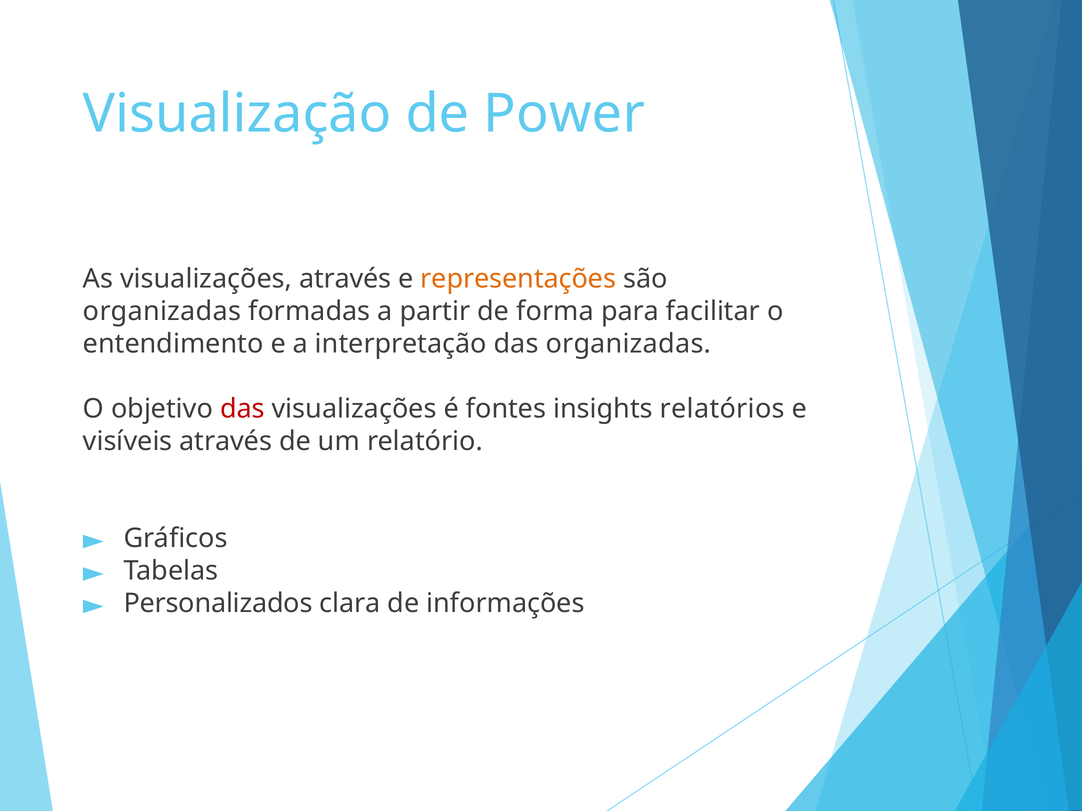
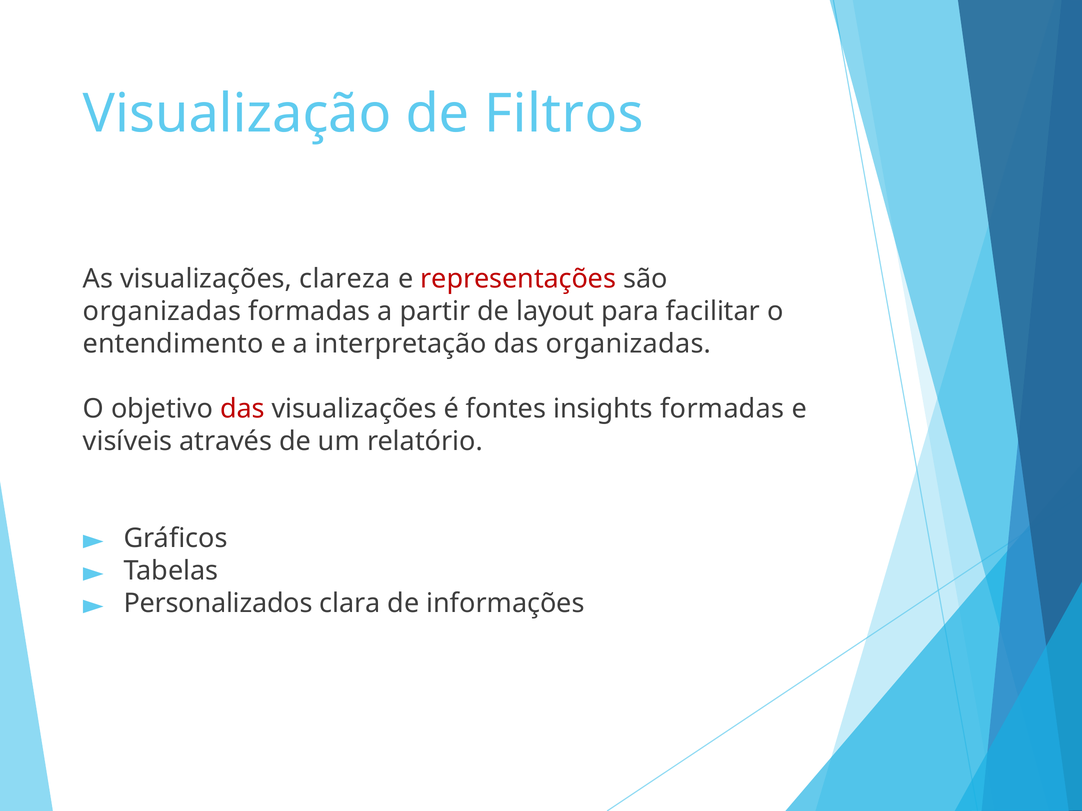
Power: Power -> Filtros
visualizações através: através -> clareza
representações colour: orange -> red
forma: forma -> layout
insights relatórios: relatórios -> formadas
